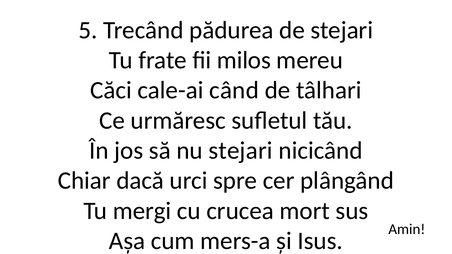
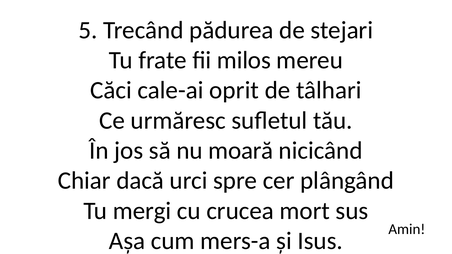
când: când -> oprit
nu stejari: stejari -> moară
